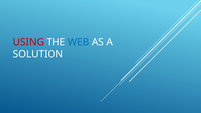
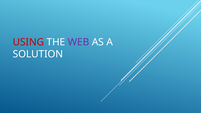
WEB colour: blue -> purple
